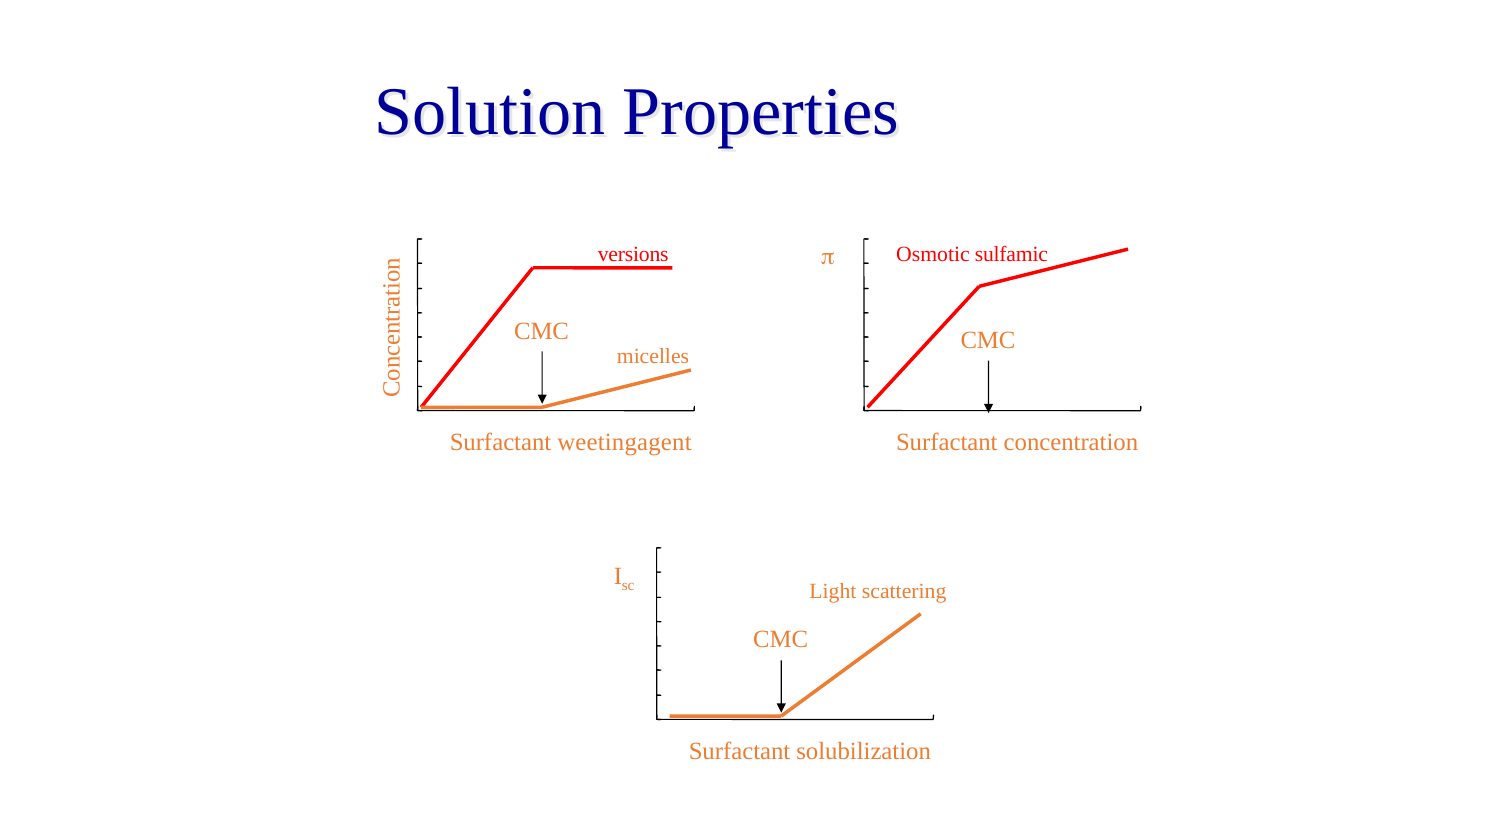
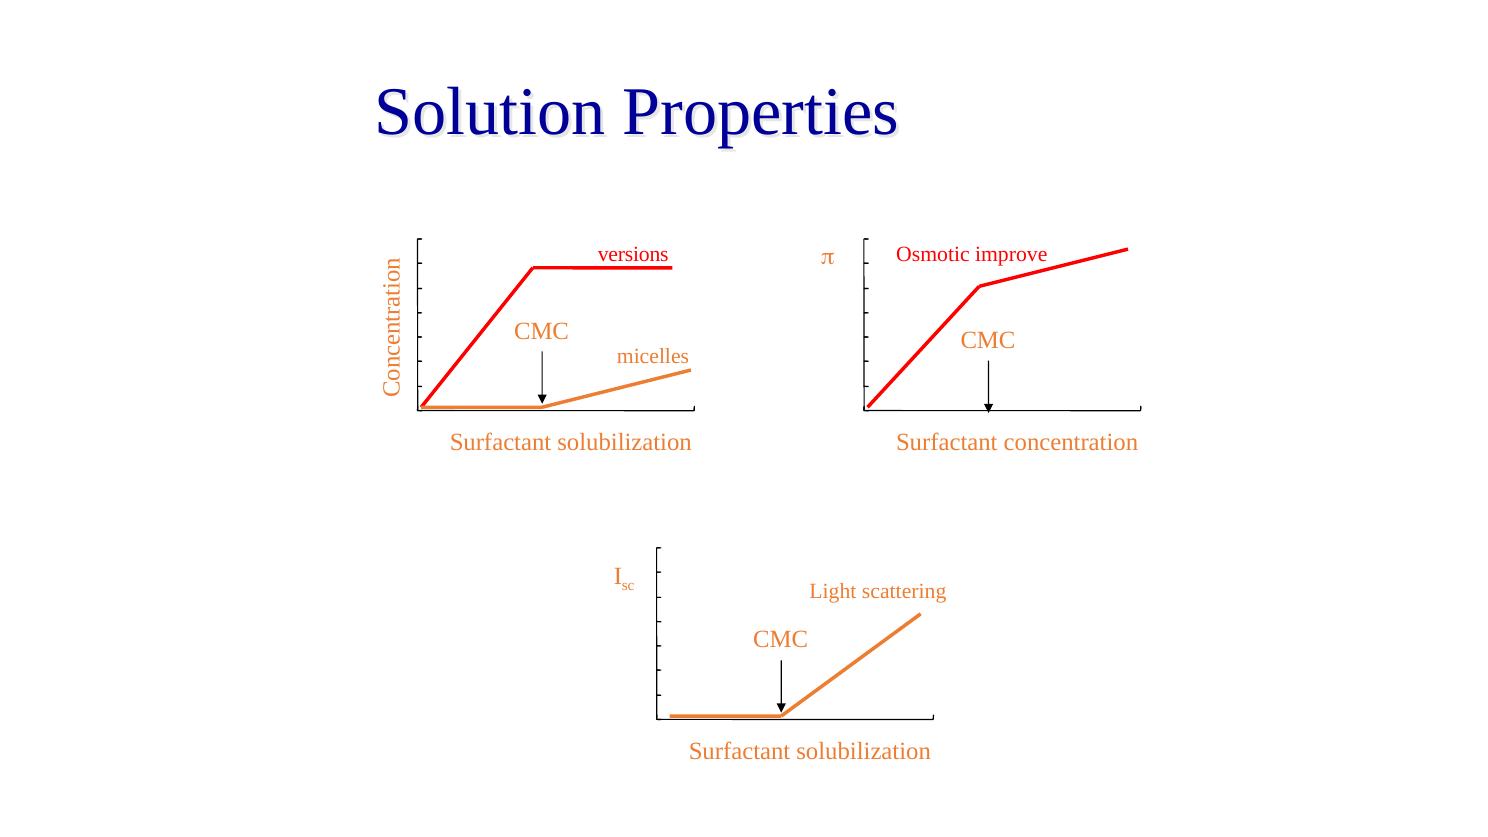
sulfamic: sulfamic -> improve
weetingagent at (624, 442): weetingagent -> solubilization
